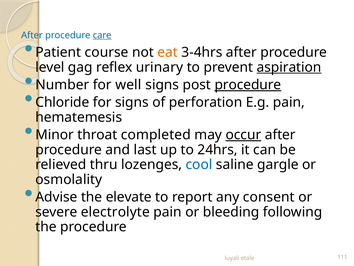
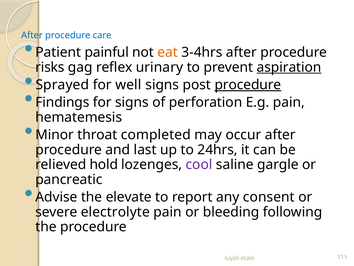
care underline: present -> none
course: course -> painful
level: level -> risks
Number: Number -> Sprayed
Chloride: Chloride -> Findings
occur underline: present -> none
thru: thru -> hold
cool colour: blue -> purple
osmolality: osmolality -> pancreatic
